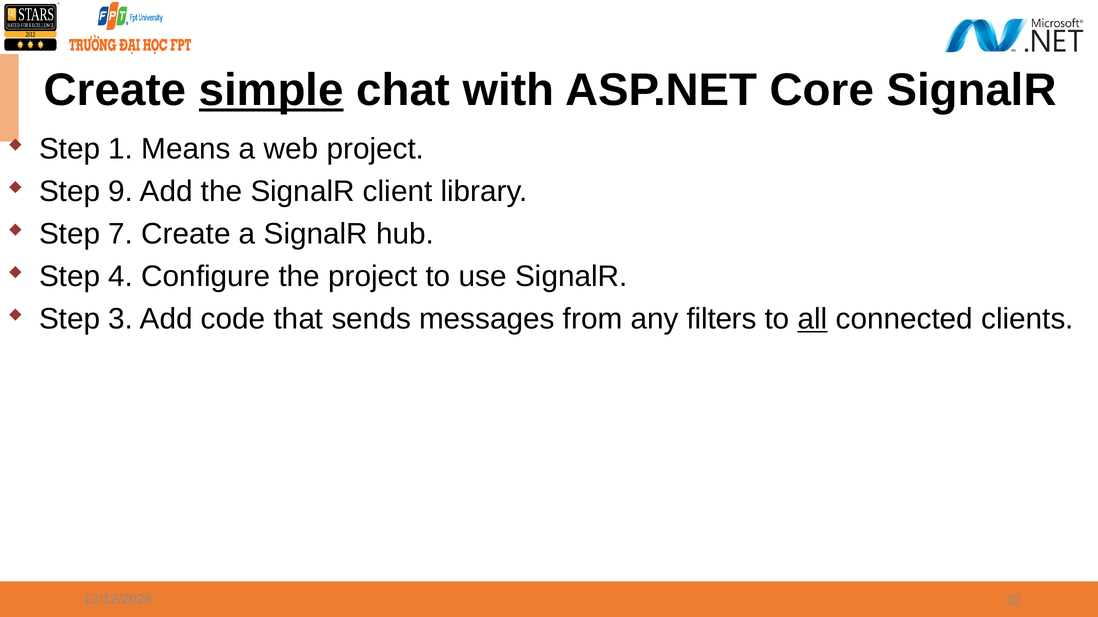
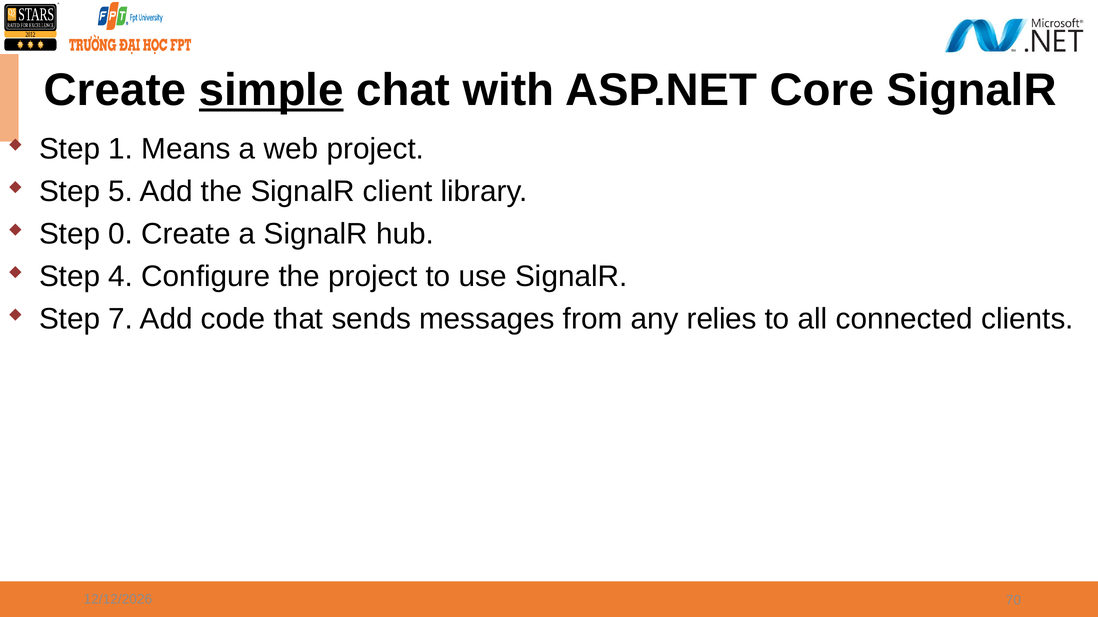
9: 9 -> 5
7: 7 -> 0
3: 3 -> 7
filters: filters -> relies
all underline: present -> none
32: 32 -> 70
